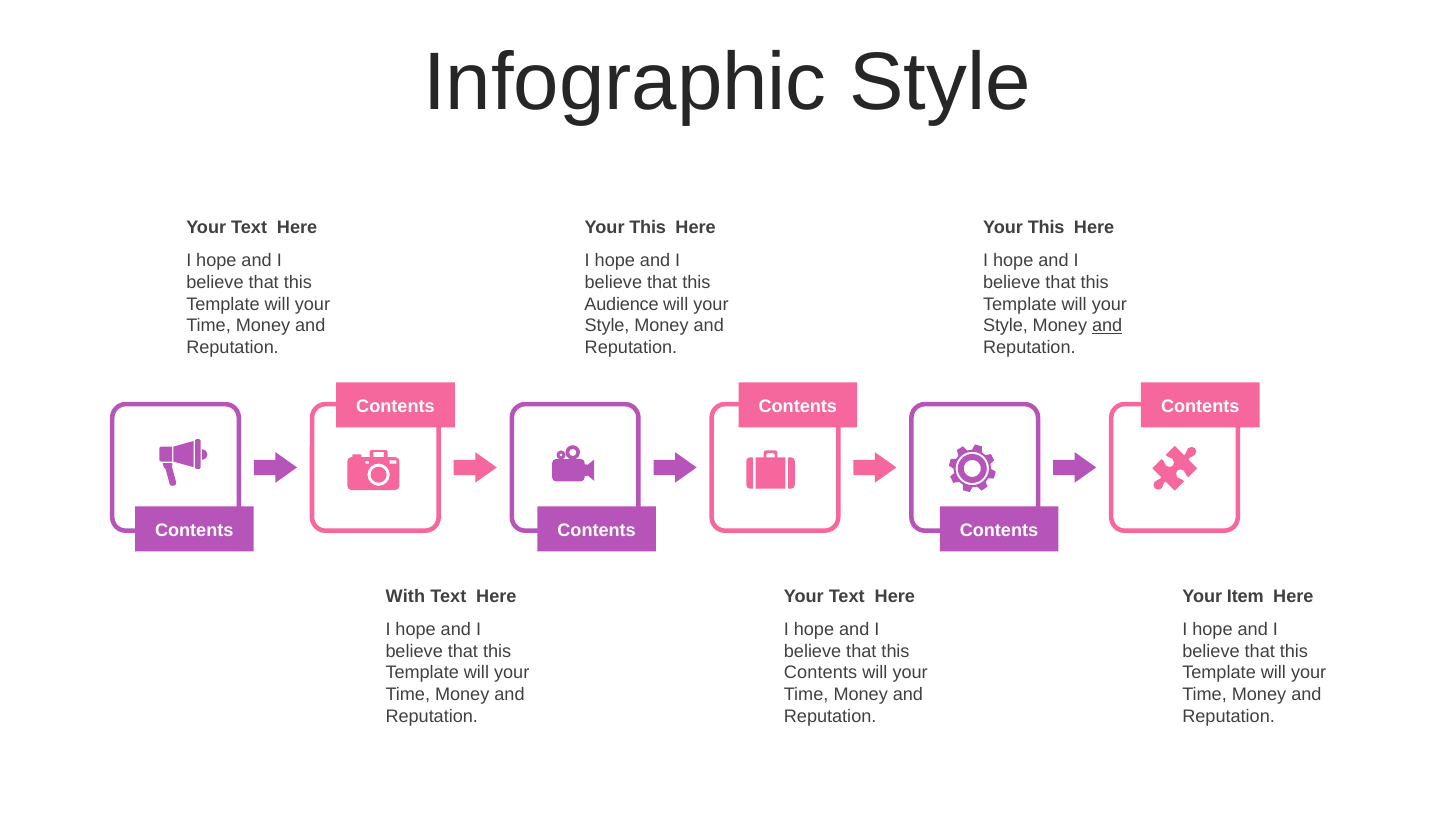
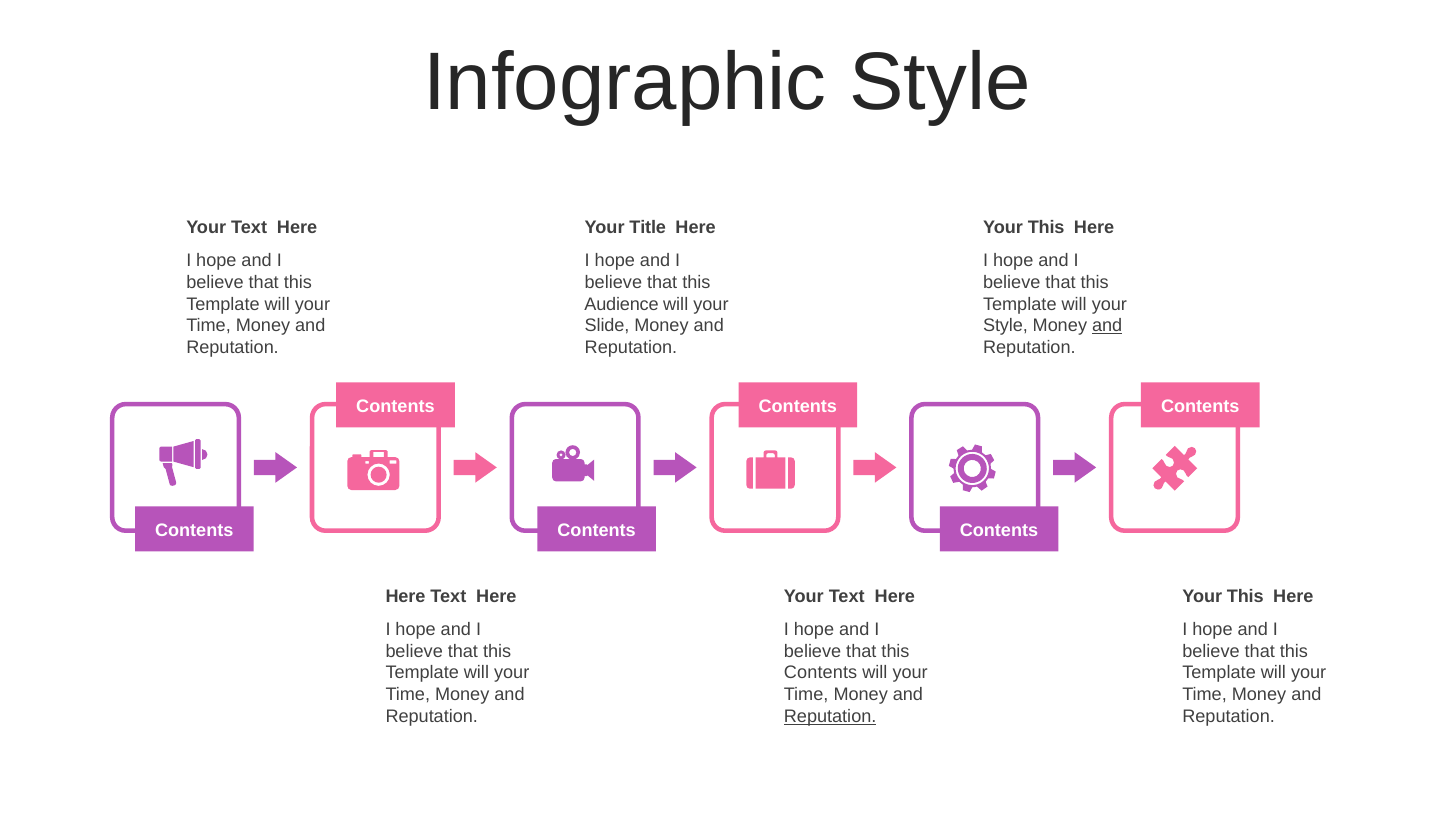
This at (648, 228): This -> Title
Style at (607, 326): Style -> Slide
With at (405, 597): With -> Here
Item at (1245, 597): Item -> This
Reputation at (830, 717) underline: none -> present
